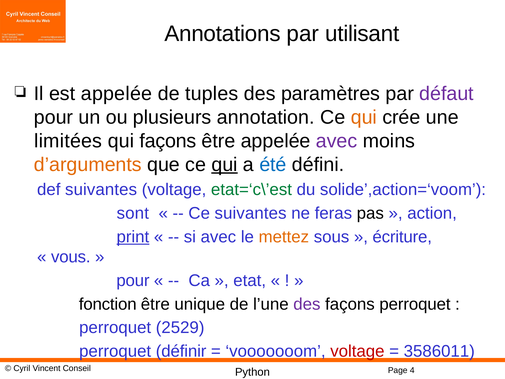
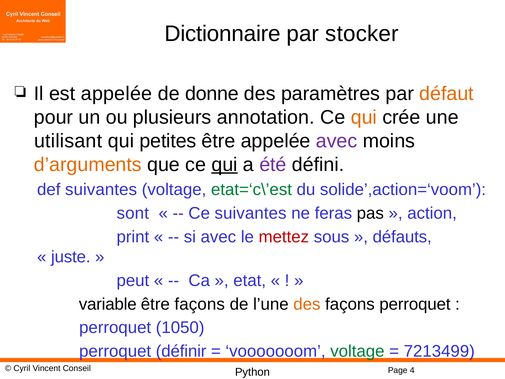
Annotations: Annotations -> Dictionnaire
utilisant: utilisant -> stocker
tuples: tuples -> donne
défaut colour: purple -> orange
limitées: limitées -> utilisant
qui façons: façons -> petites
été colour: blue -> purple
print underline: present -> none
mettez colour: orange -> red
écriture: écriture -> défauts
vous: vous -> juste
pour at (133, 280): pour -> peut
fonction: fonction -> variable
être unique: unique -> façons
des at (307, 304) colour: purple -> orange
2529: 2529 -> 1050
voltage at (357, 351) colour: red -> green
3586011: 3586011 -> 7213499
